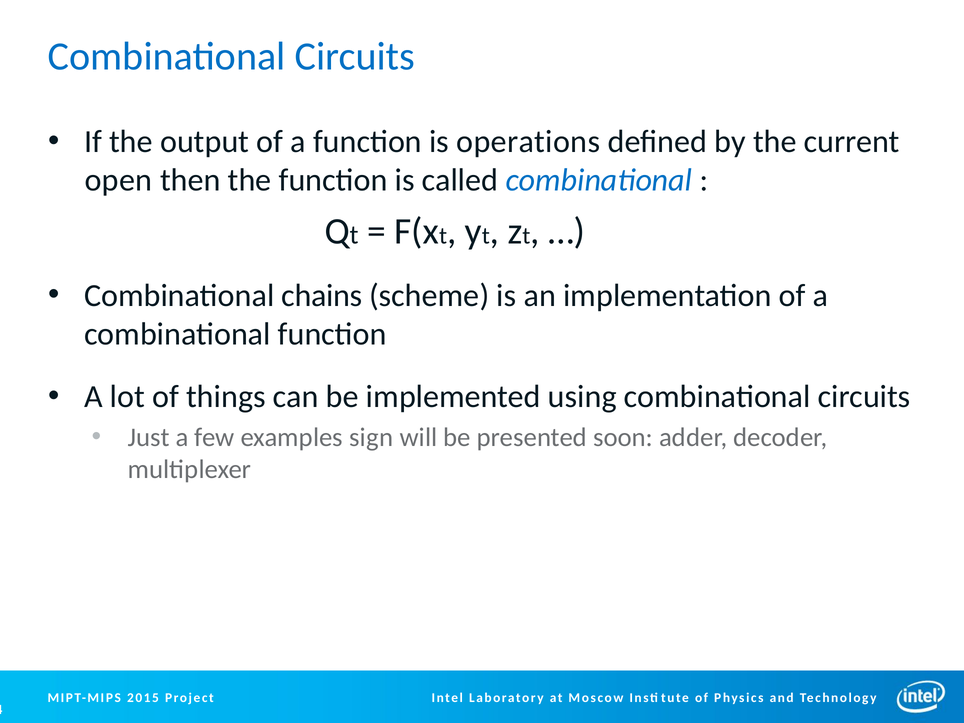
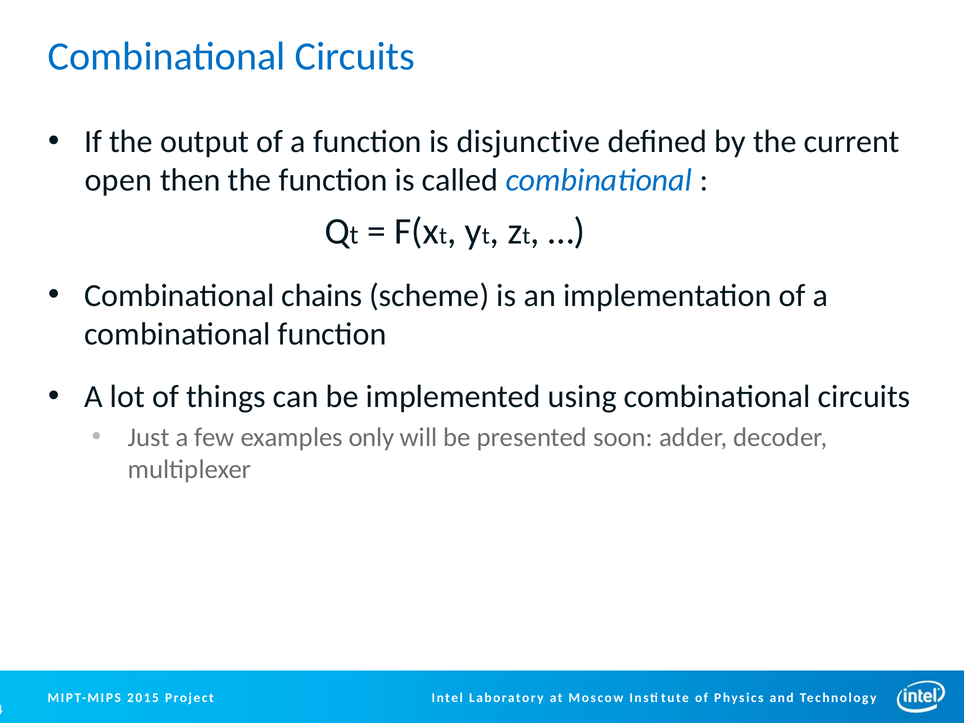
operations: operations -> disjunctive
sign: sign -> only
